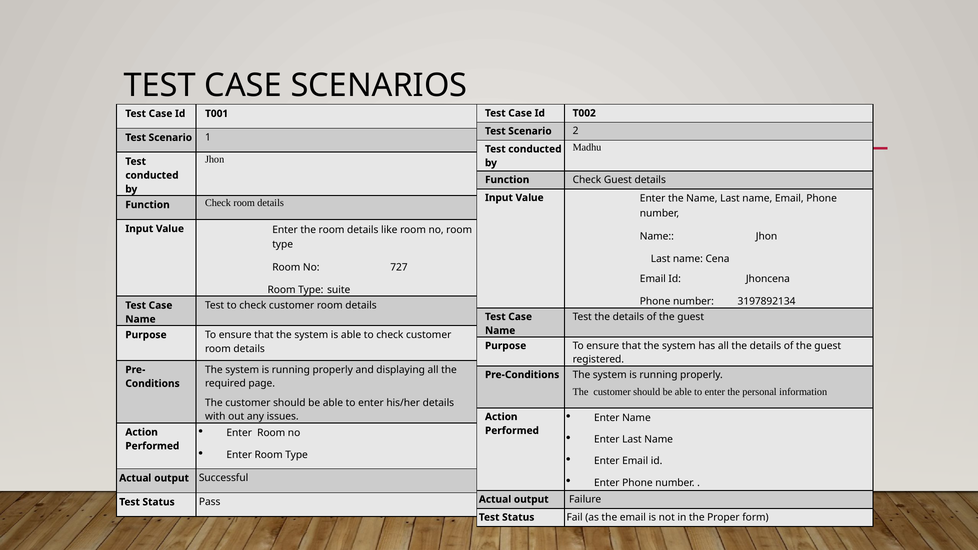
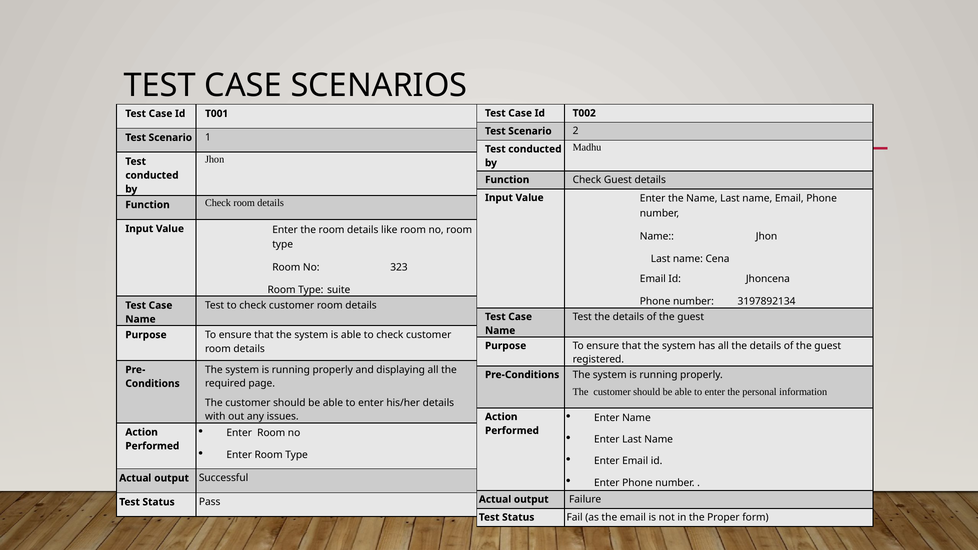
727: 727 -> 323
